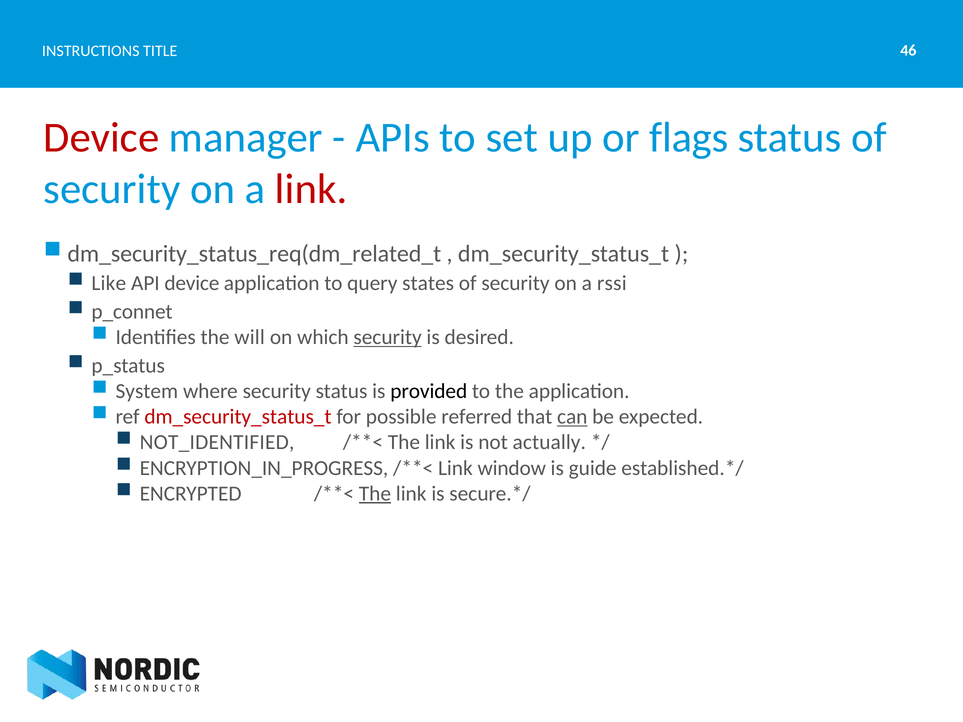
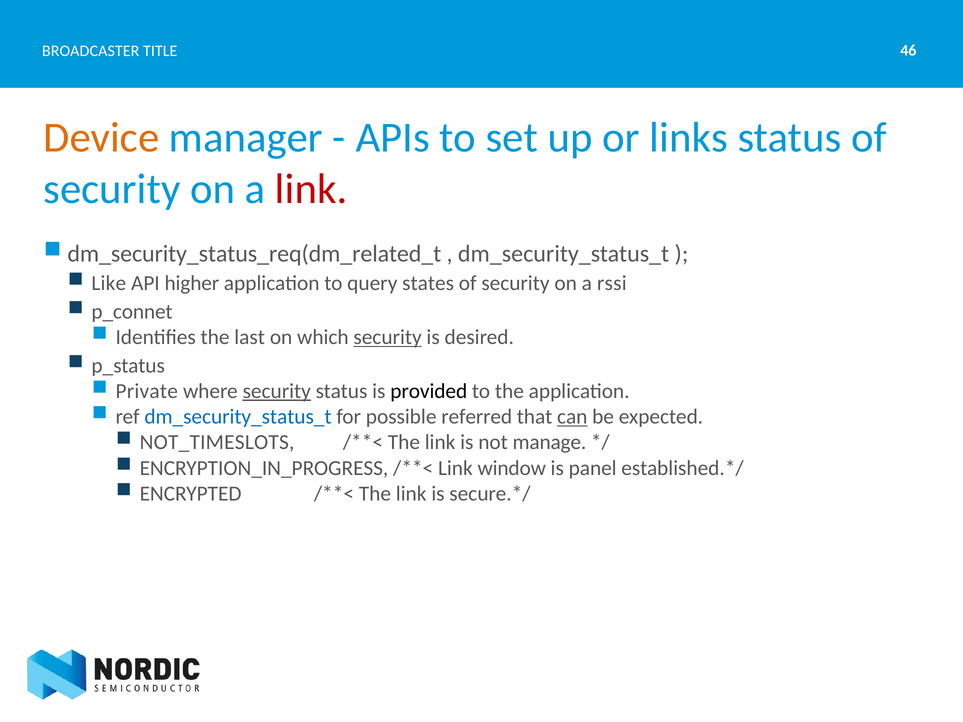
INSTRUCTIONS: INSTRUCTIONS -> BROADCASTER
Device at (101, 138) colour: red -> orange
flags: flags -> links
API device: device -> higher
will: will -> last
System: System -> Private
security at (277, 391) underline: none -> present
dm_security_status_t at (238, 417) colour: red -> blue
NOT_IDENTIFIED: NOT_IDENTIFIED -> NOT_TIMESLOTS
actually: actually -> manage
guide: guide -> panel
The at (375, 494) underline: present -> none
